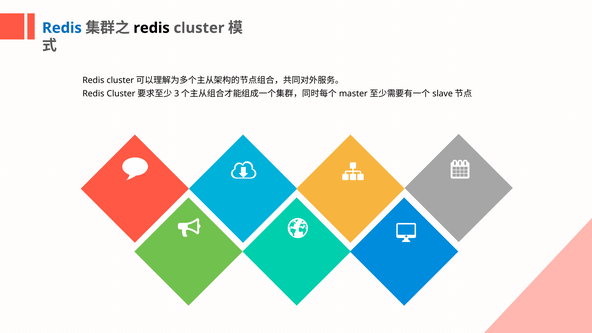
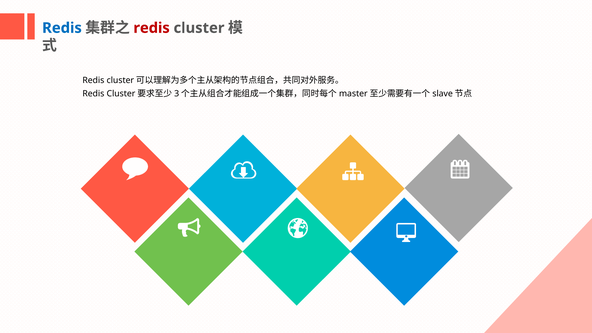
redis at (152, 28) colour: black -> red
